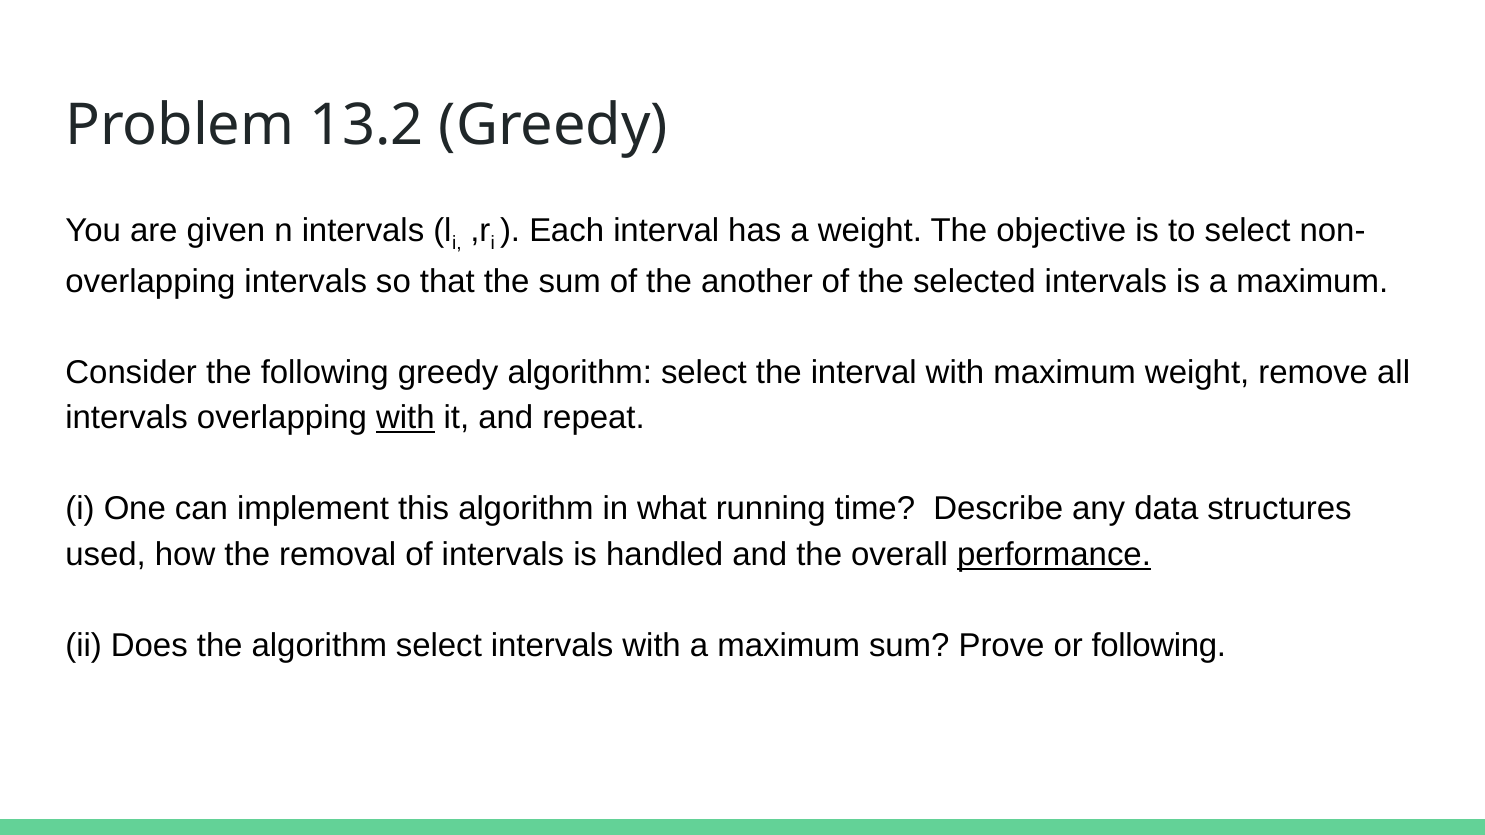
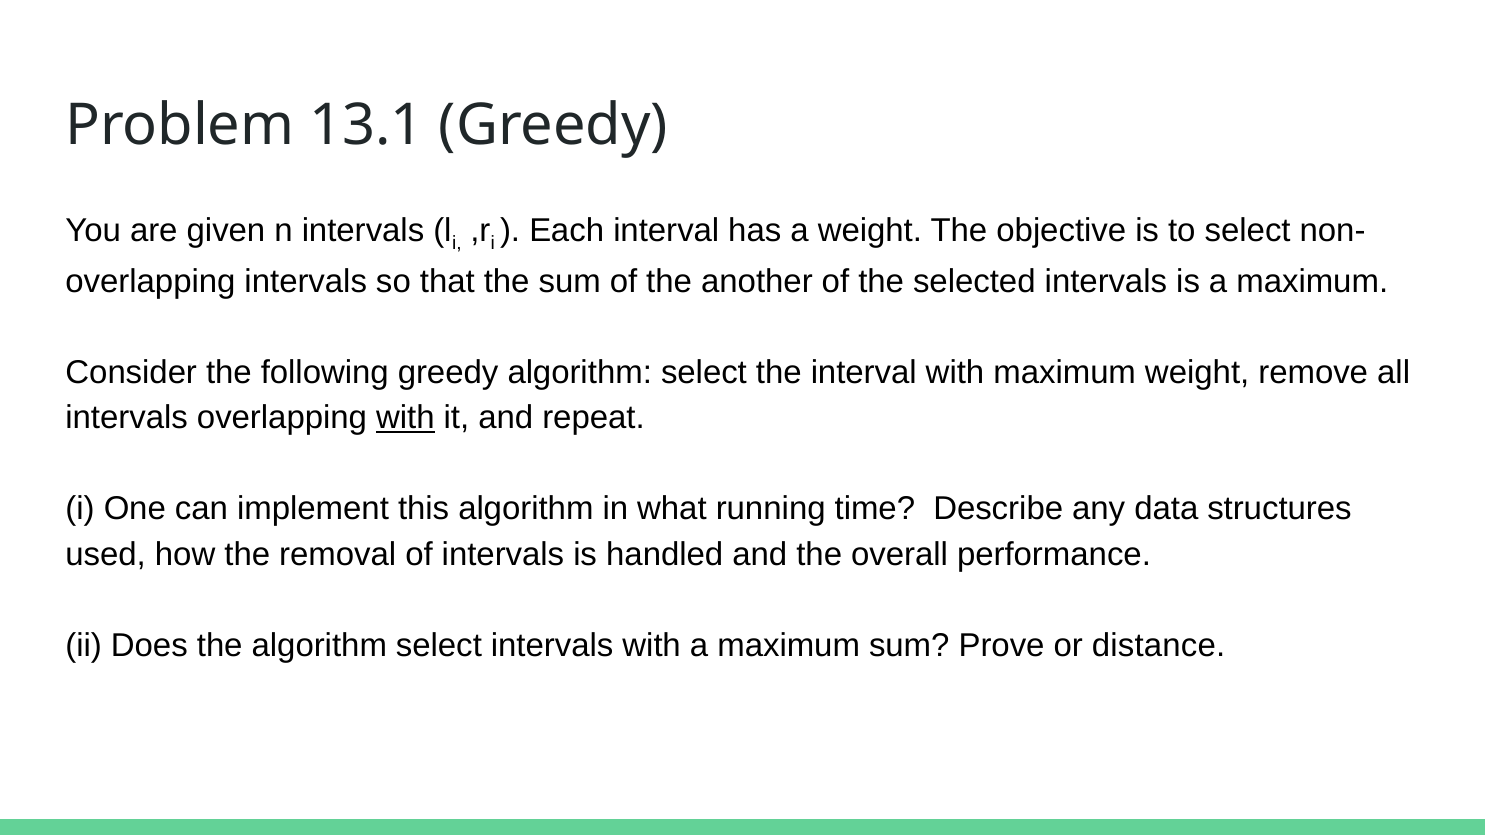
13.2: 13.2 -> 13.1
performance underline: present -> none
or following: following -> distance
